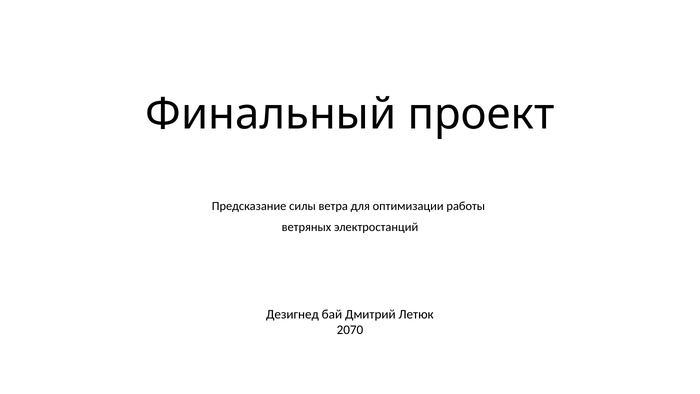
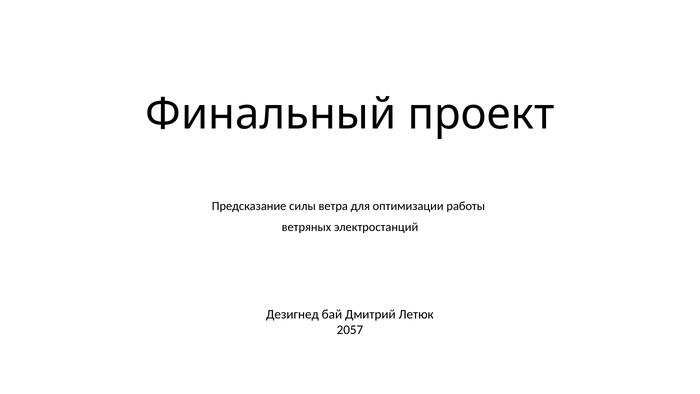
2070: 2070 -> 2057
